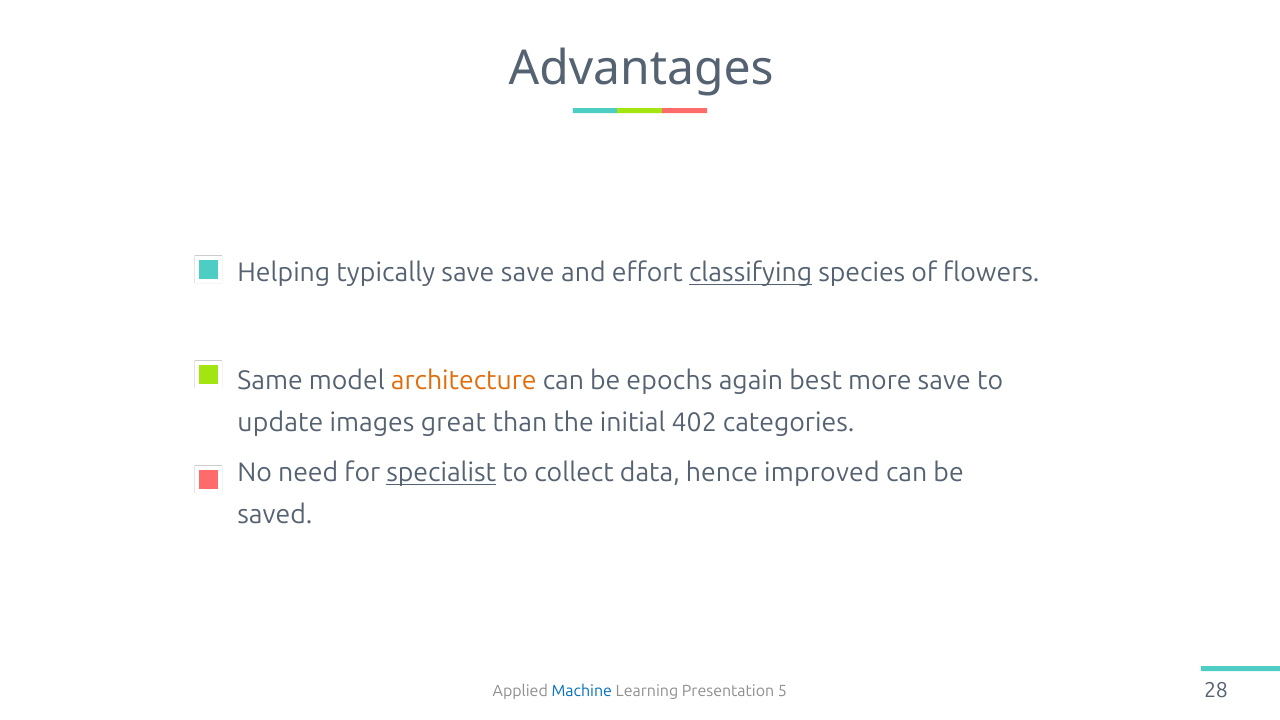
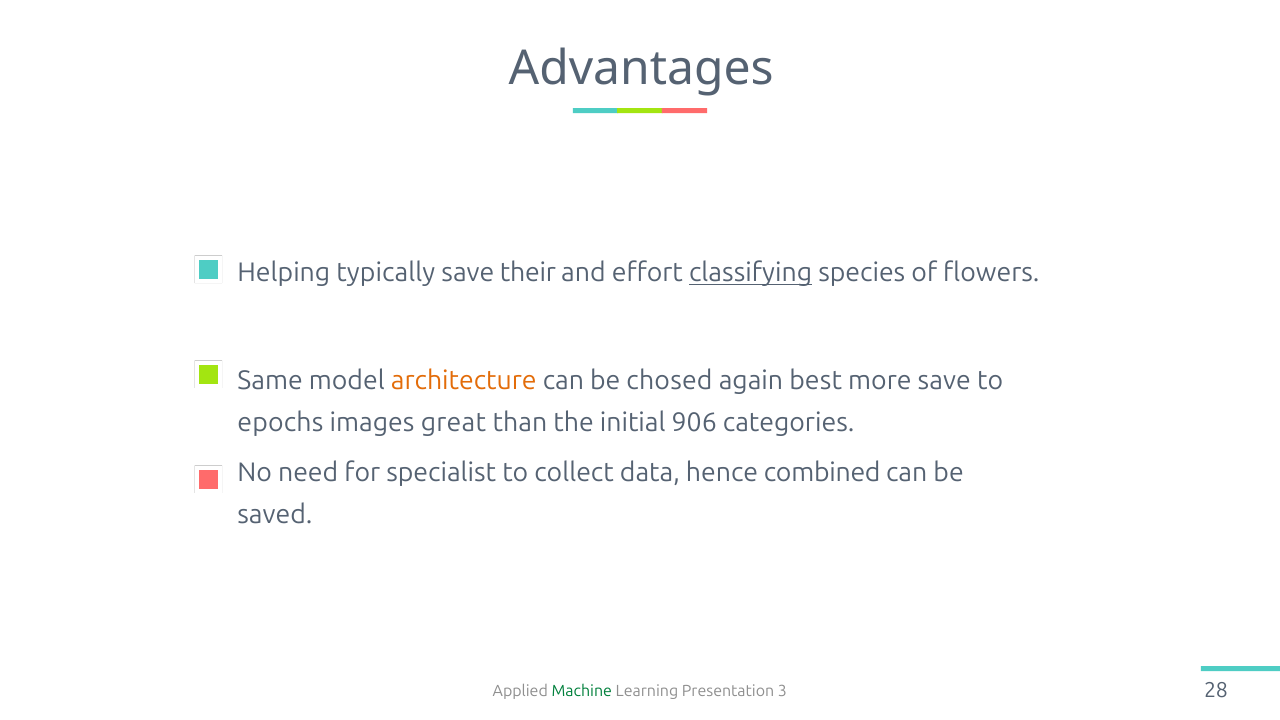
save save: save -> their
epochs: epochs -> chosed
update: update -> epochs
402: 402 -> 906
specialist underline: present -> none
improved: improved -> combined
Machine colour: blue -> green
5: 5 -> 3
